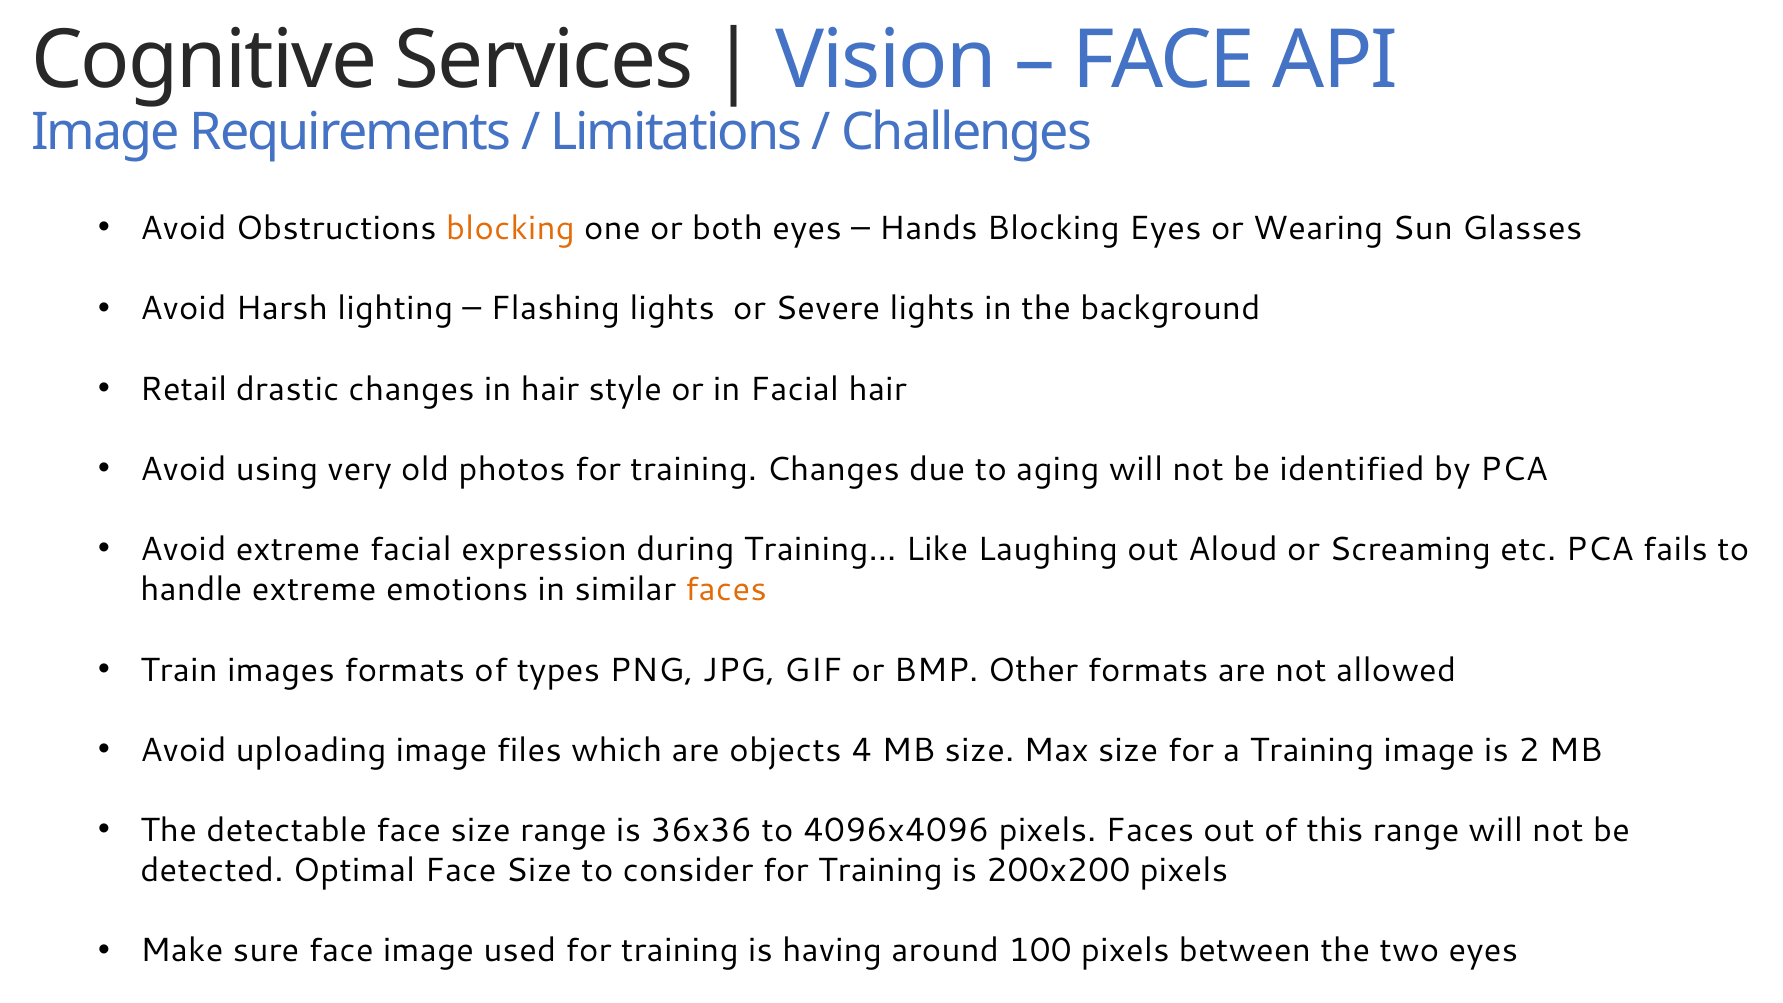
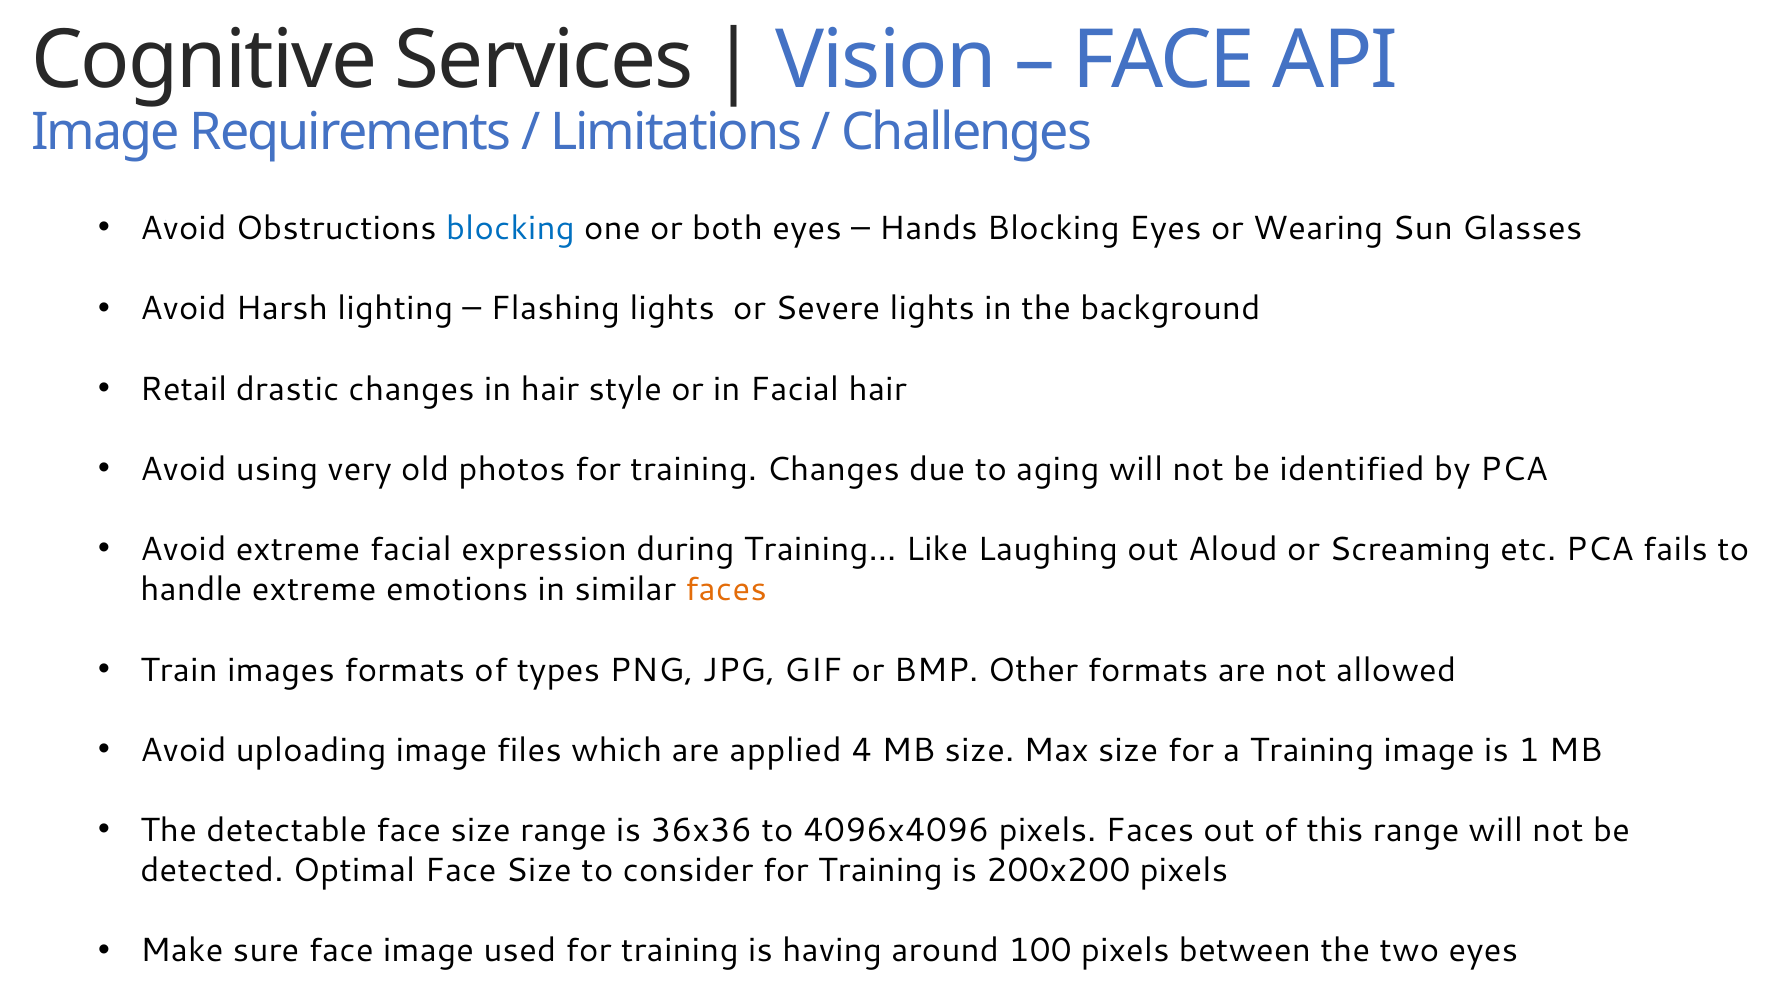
blocking at (510, 229) colour: orange -> blue
objects: objects -> applied
is 2: 2 -> 1
